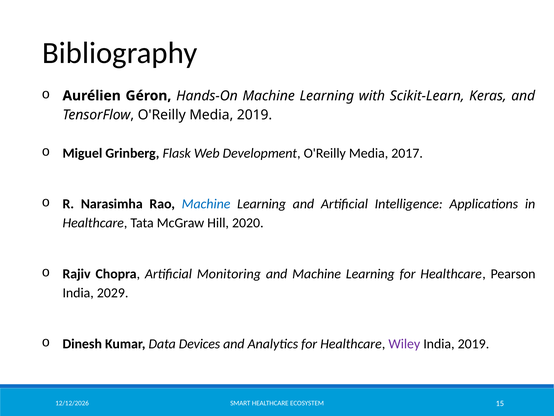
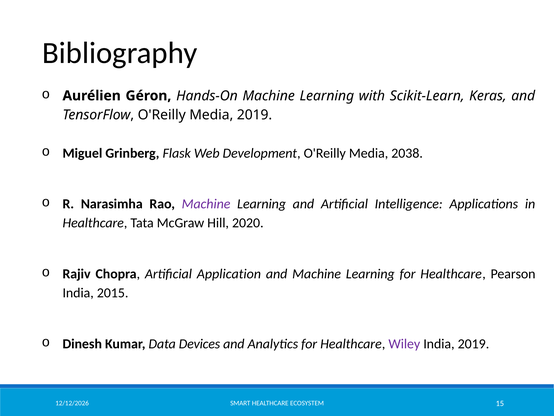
2017: 2017 -> 2038
Machine at (206, 204) colour: blue -> purple
Monitoring: Monitoring -> Application
2029: 2029 -> 2015
